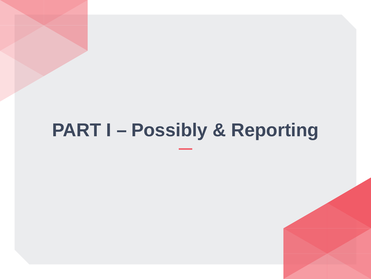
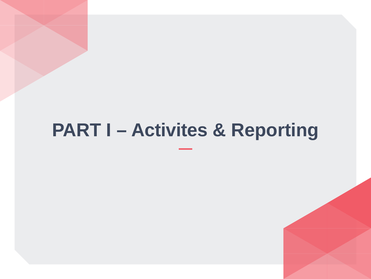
Possibly: Possibly -> Activites
